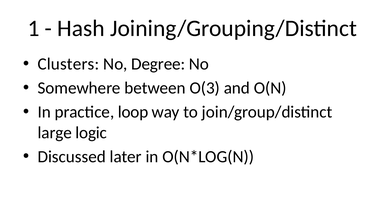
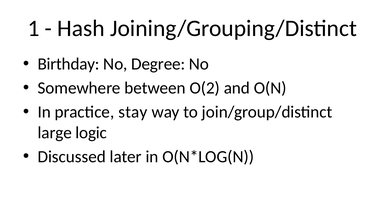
Clusters: Clusters -> Birthday
O(3: O(3 -> O(2
loop: loop -> stay
